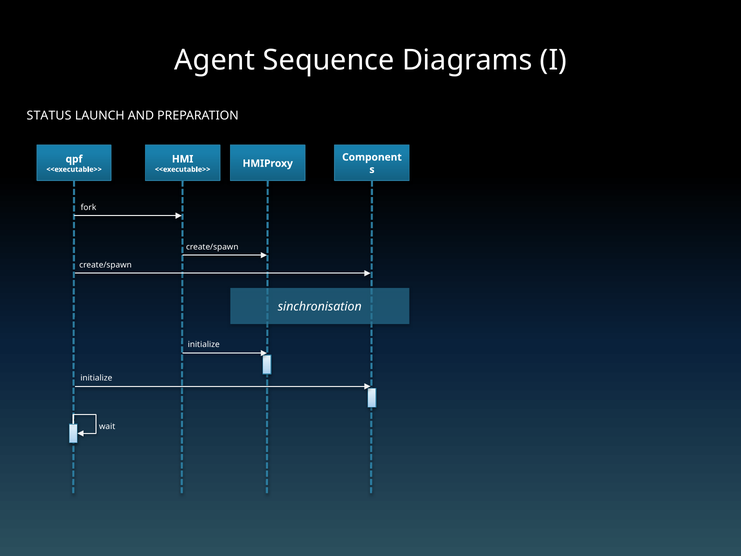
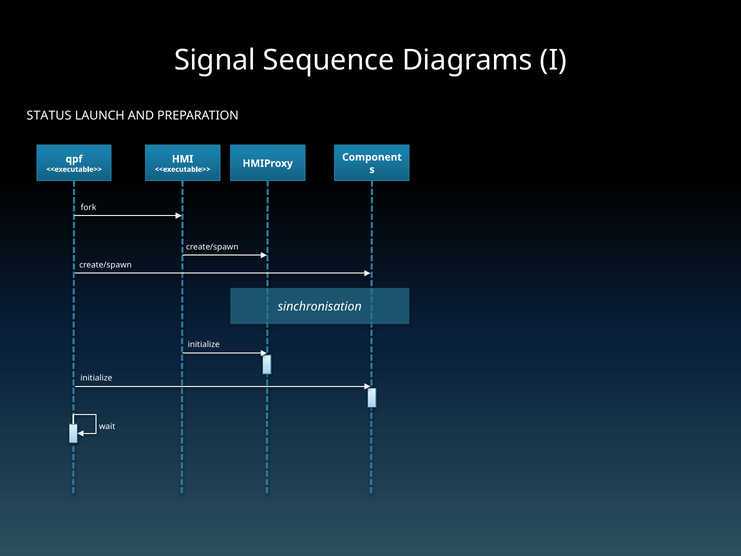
Agent: Agent -> Signal
